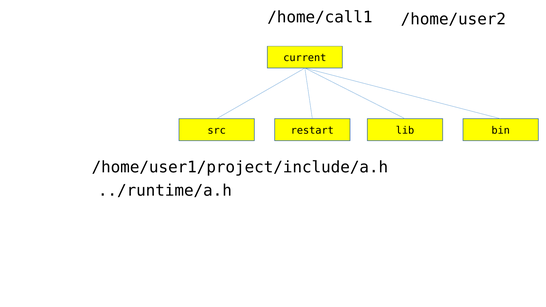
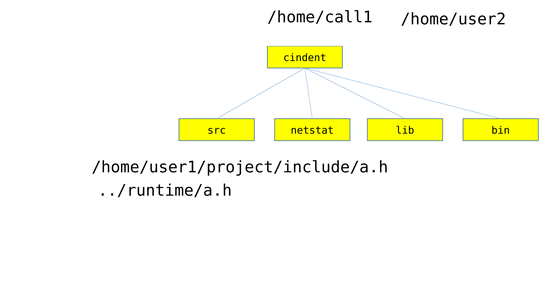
current: current -> cindent
restart: restart -> netstat
